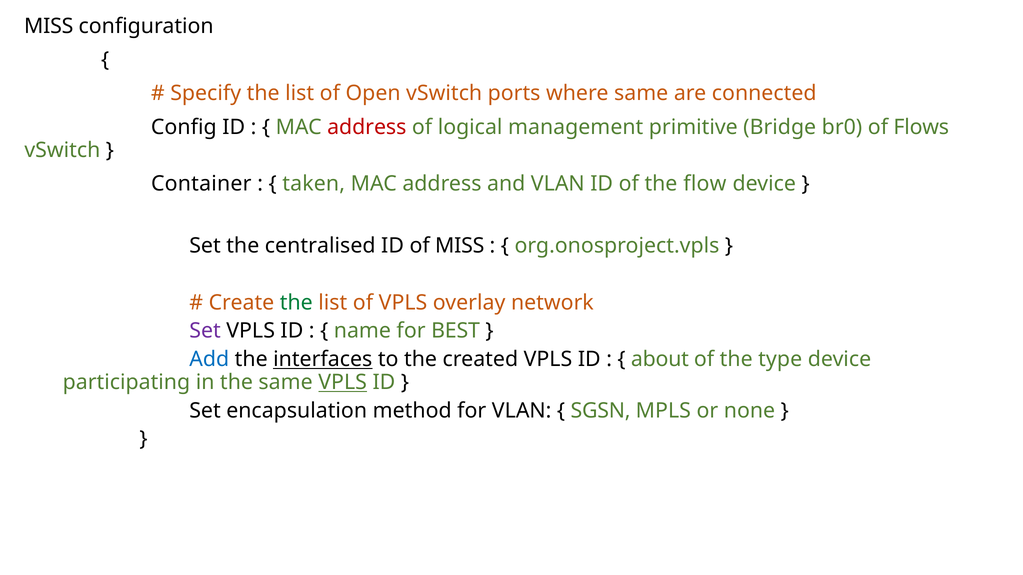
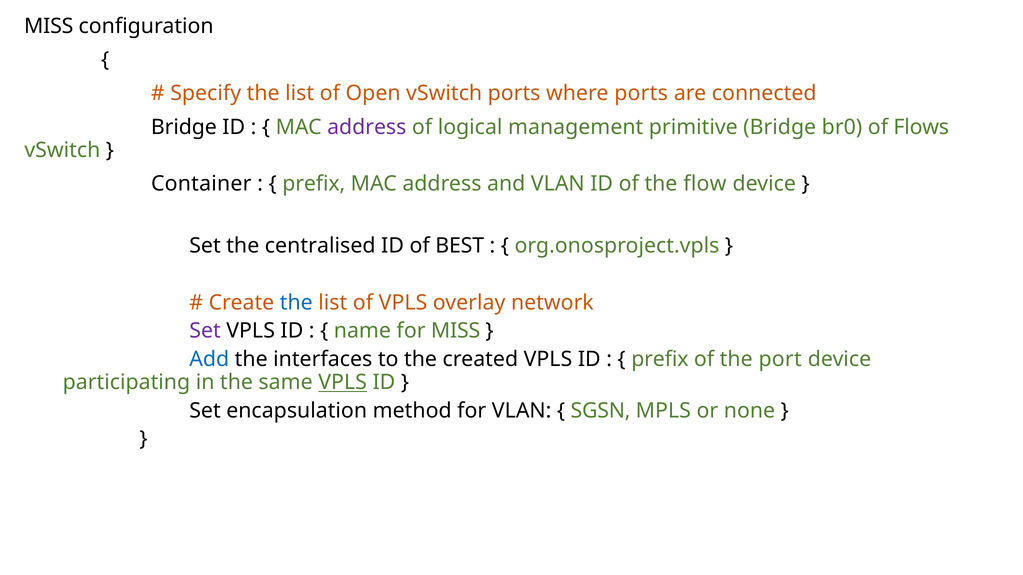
where same: same -> ports
Config at (184, 127): Config -> Bridge
address at (367, 127) colour: red -> purple
taken at (314, 184): taken -> prefix
of MISS: MISS -> BEST
the at (296, 303) colour: green -> blue
for BEST: BEST -> MISS
interfaces underline: present -> none
about at (660, 360): about -> prefix
type: type -> port
